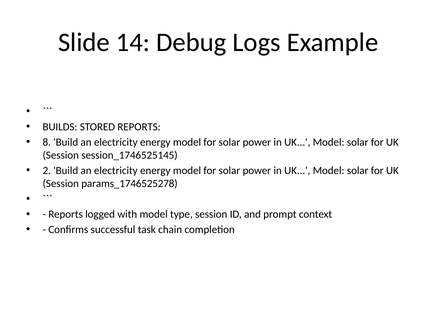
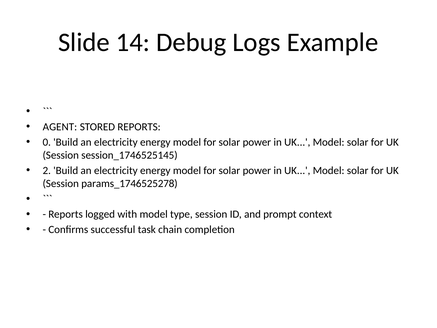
BUILDS: BUILDS -> AGENT
8: 8 -> 0
